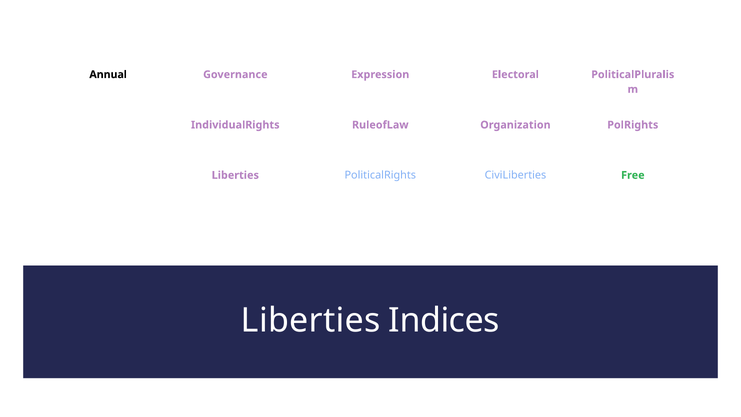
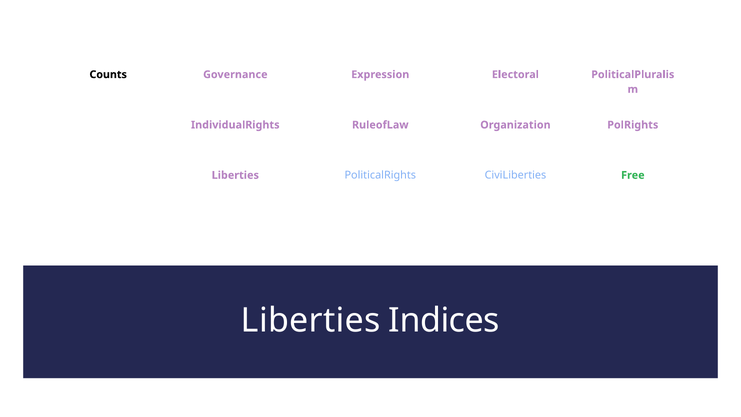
Annual: Annual -> Counts
